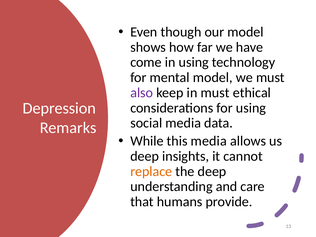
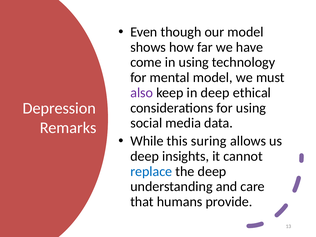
in must: must -> deep
this media: media -> suring
replace colour: orange -> blue
